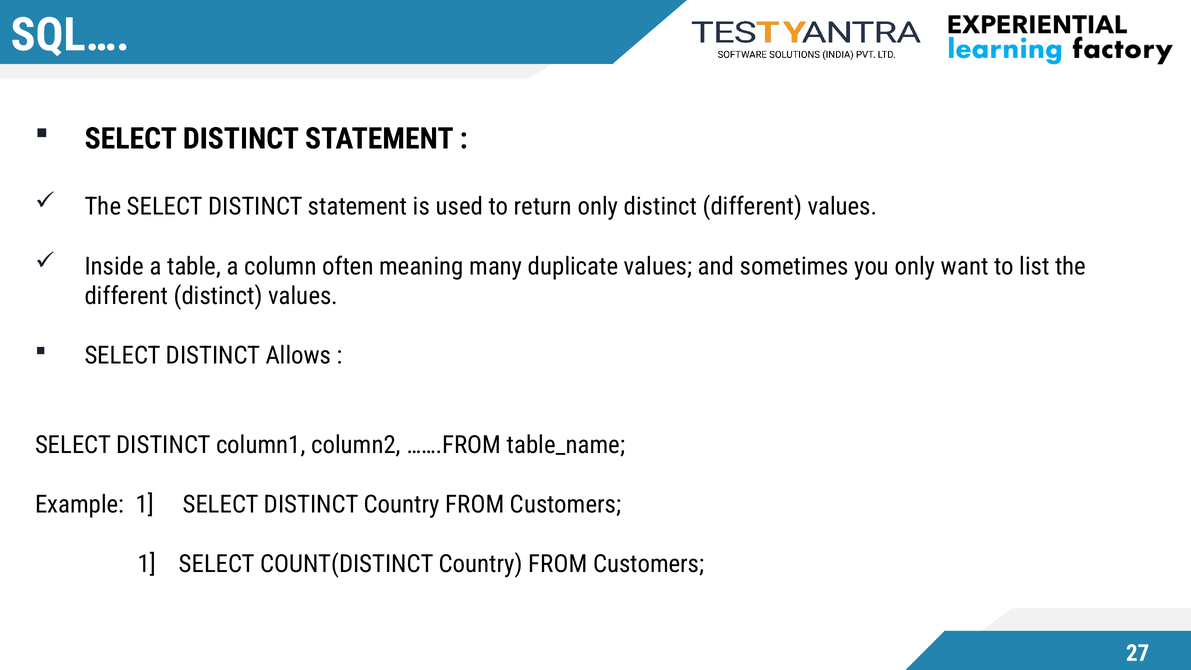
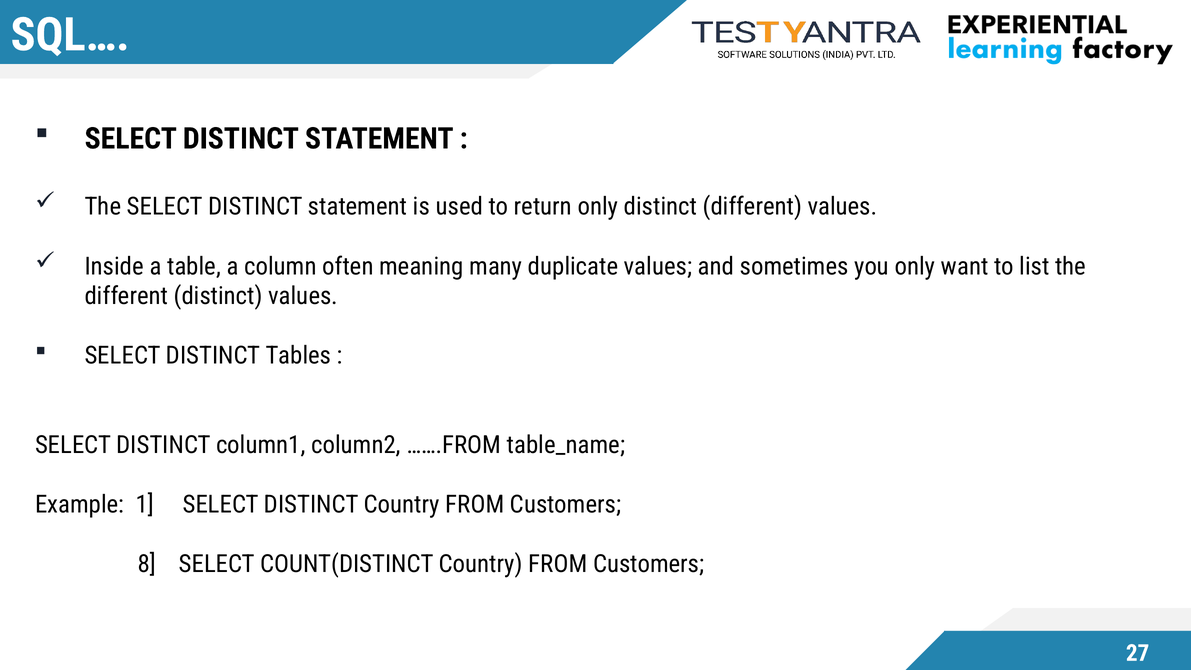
Allows: Allows -> Tables
1 at (147, 564): 1 -> 8
